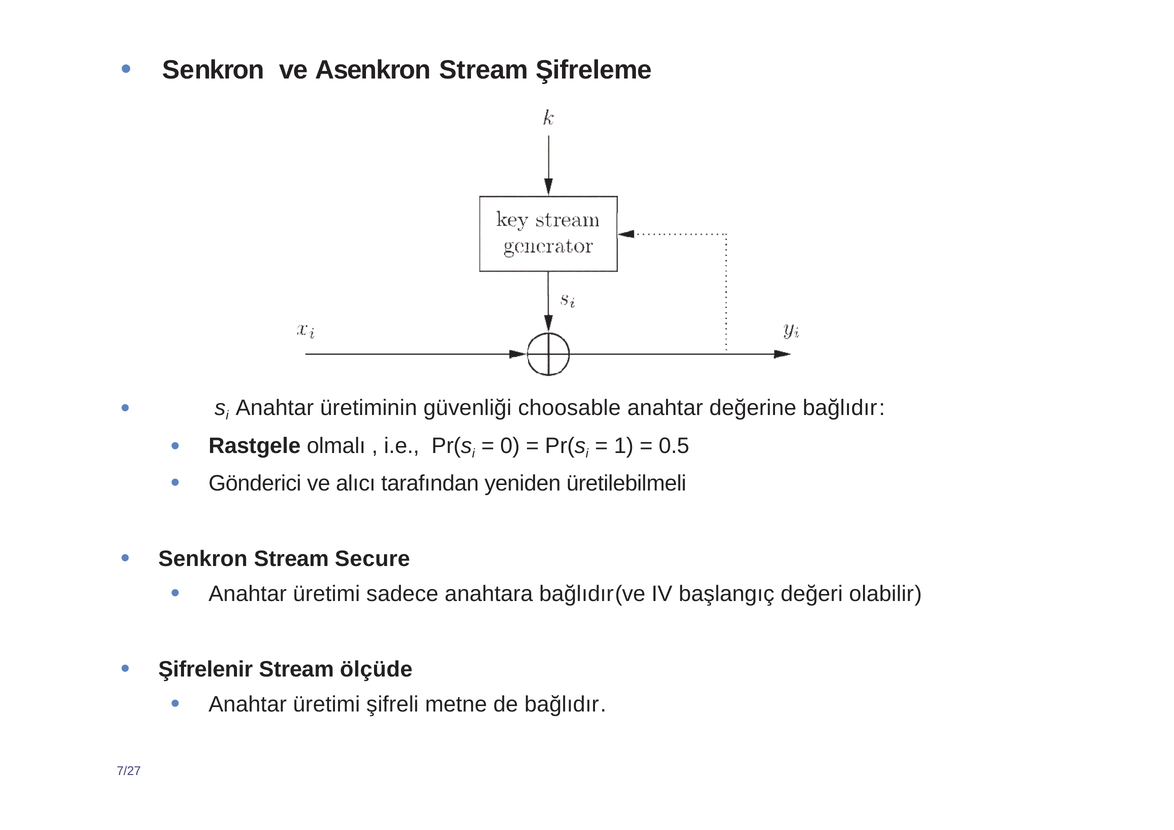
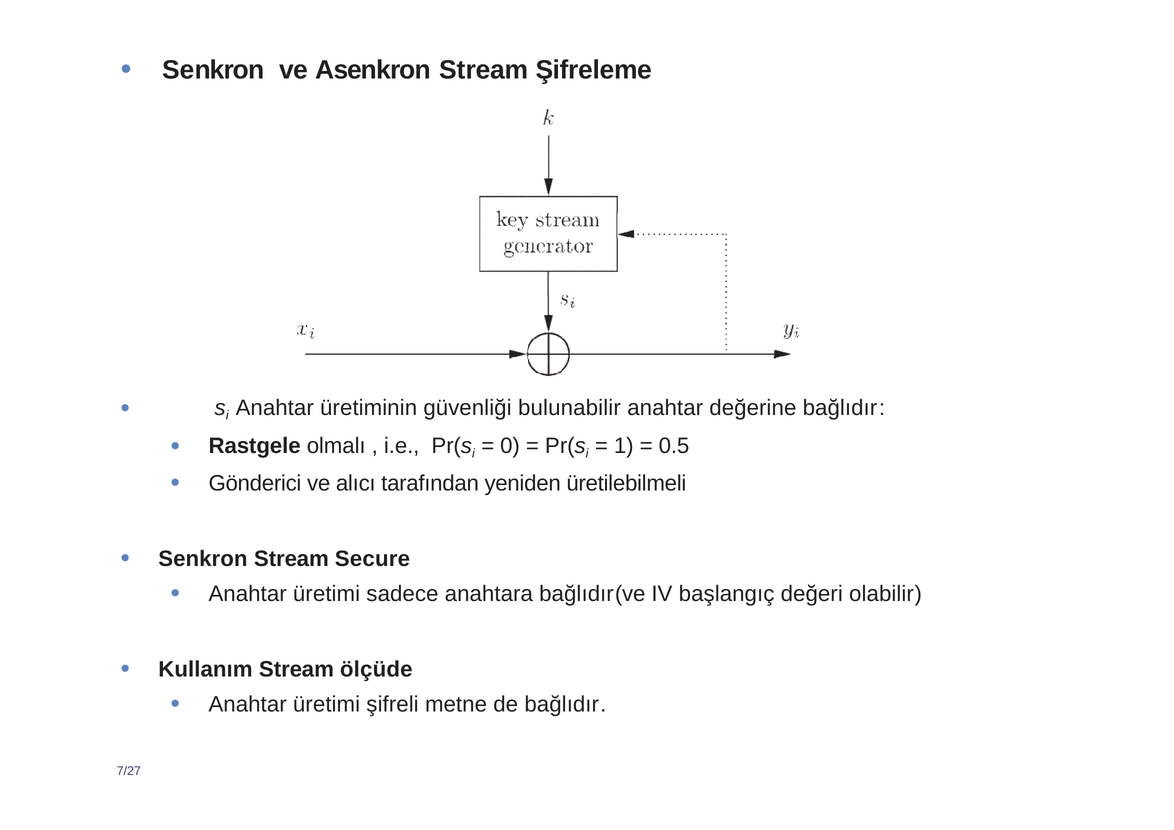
choosable: choosable -> bulunabilir
Şifrelenir: Şifrelenir -> Kullanım
